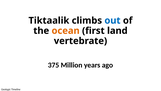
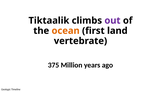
out colour: blue -> purple
